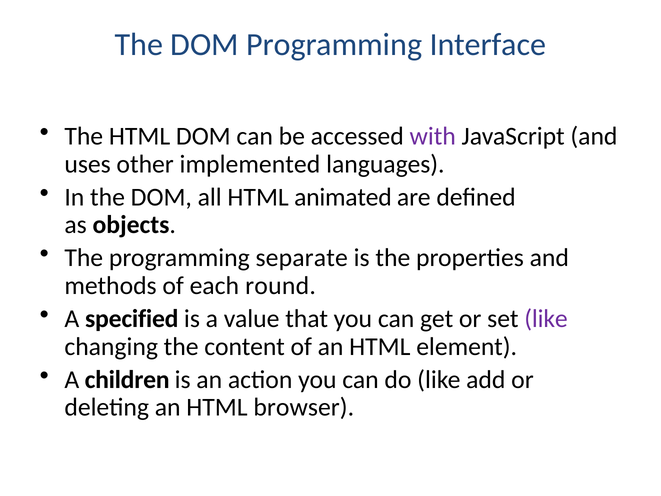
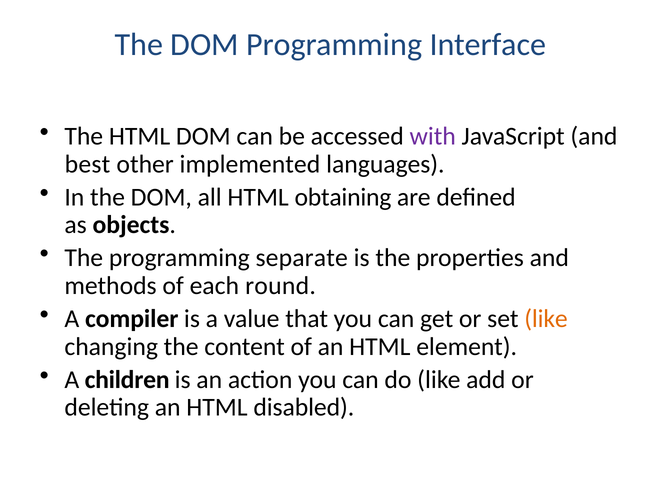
uses: uses -> best
animated: animated -> obtaining
specified: specified -> compiler
like at (546, 319) colour: purple -> orange
browser: browser -> disabled
